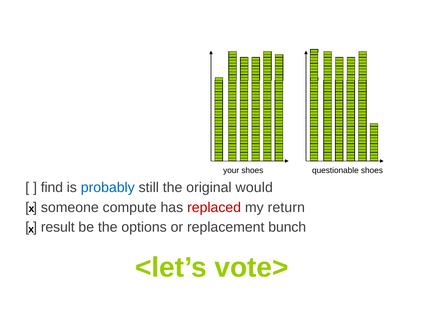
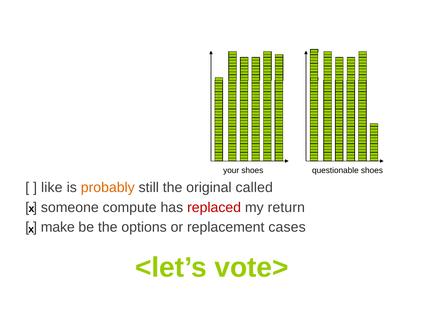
find: find -> like
probably colour: blue -> orange
would: would -> called
result: result -> make
bunch: bunch -> cases
